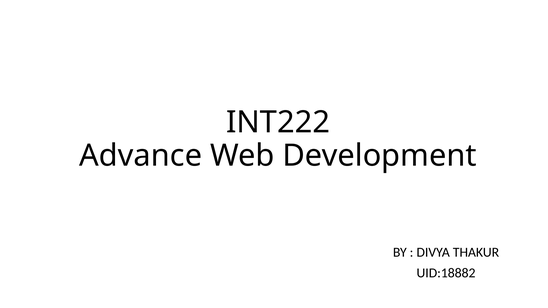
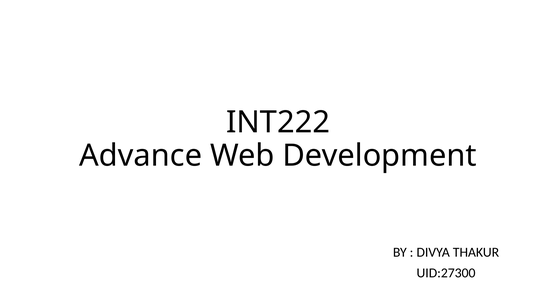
UID:18882: UID:18882 -> UID:27300
